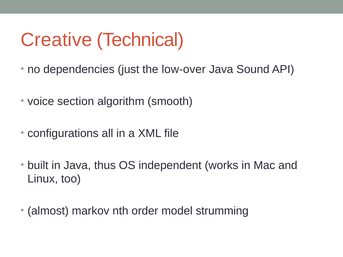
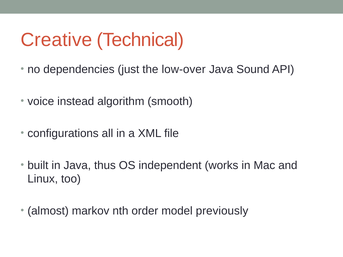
section: section -> instead
strumming: strumming -> previously
